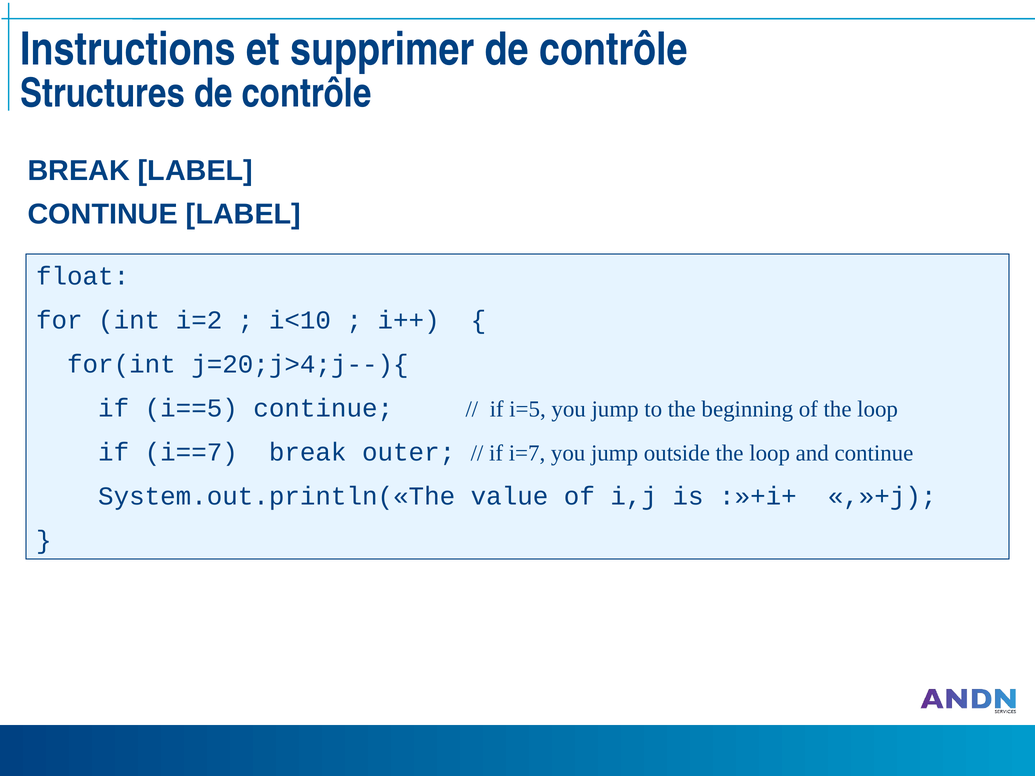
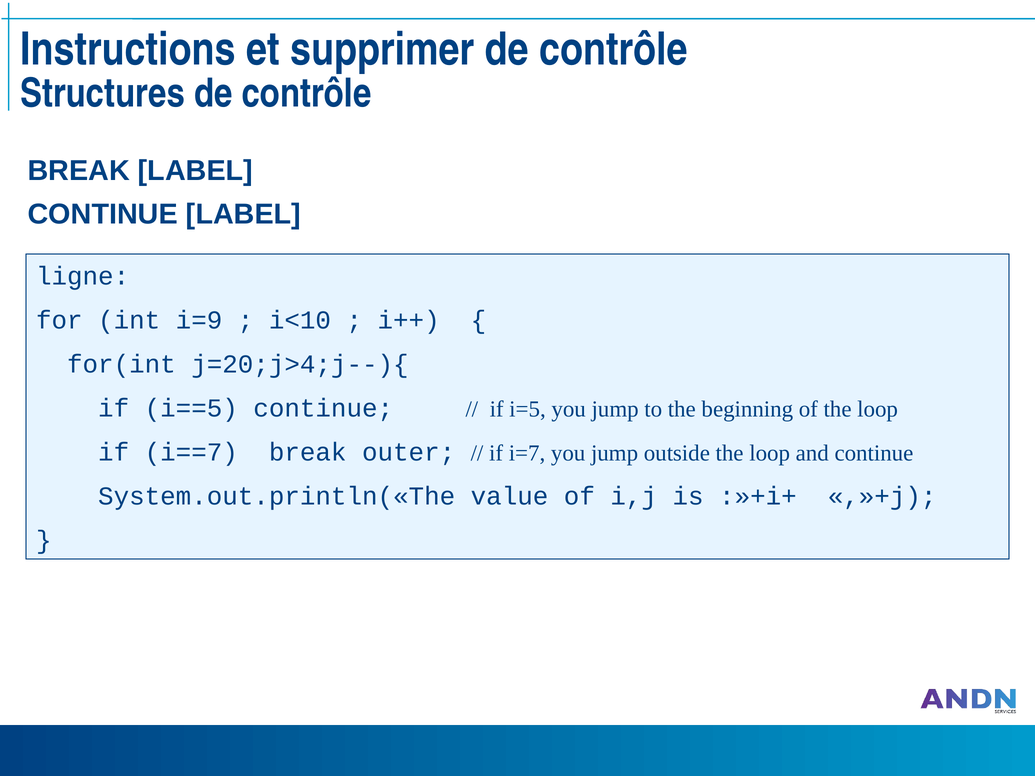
float: float -> ligne
i=2: i=2 -> i=9
